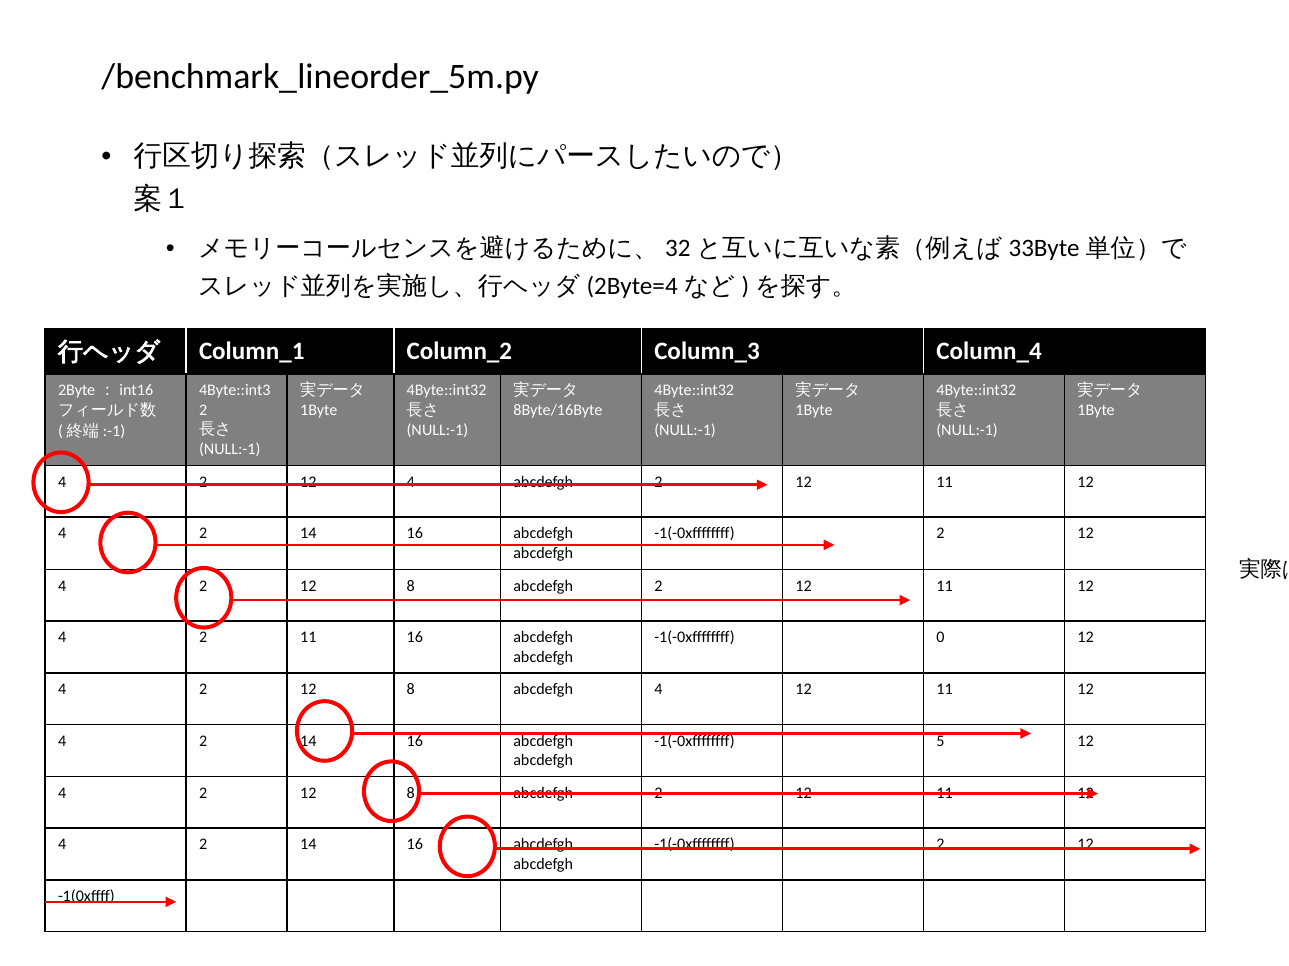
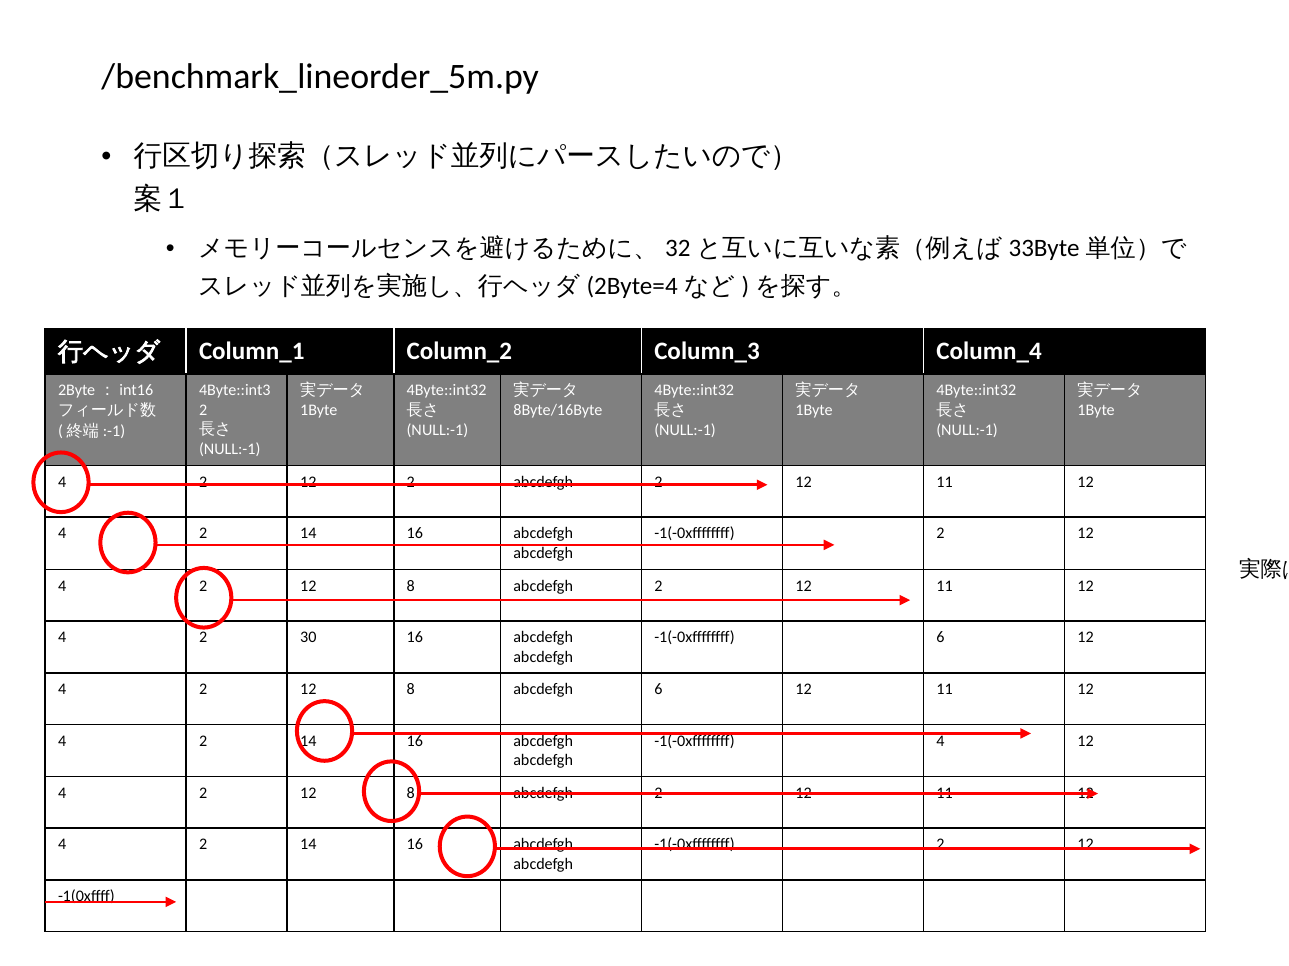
4 2 12 4: 4 -> 2
2 11: 11 -> 30
-1(-0xffffffff 0: 0 -> 6
abcdefgh 4: 4 -> 6
-1(-0xffffffff 5: 5 -> 4
